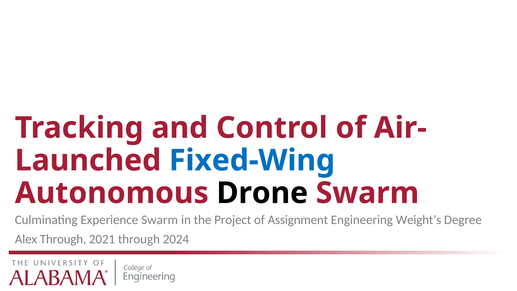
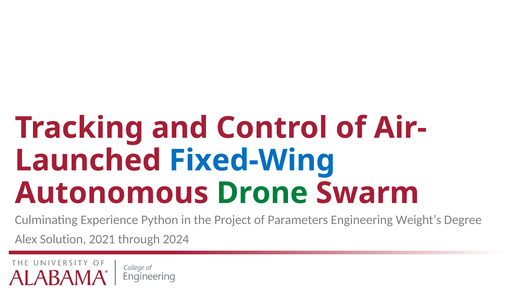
Drone colour: black -> green
Experience Swarm: Swarm -> Python
Assignment: Assignment -> Parameters
Alex Through: Through -> Solution
